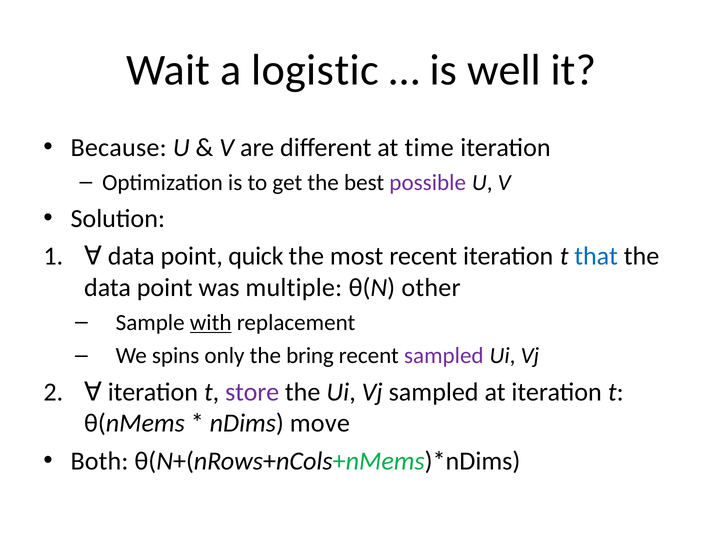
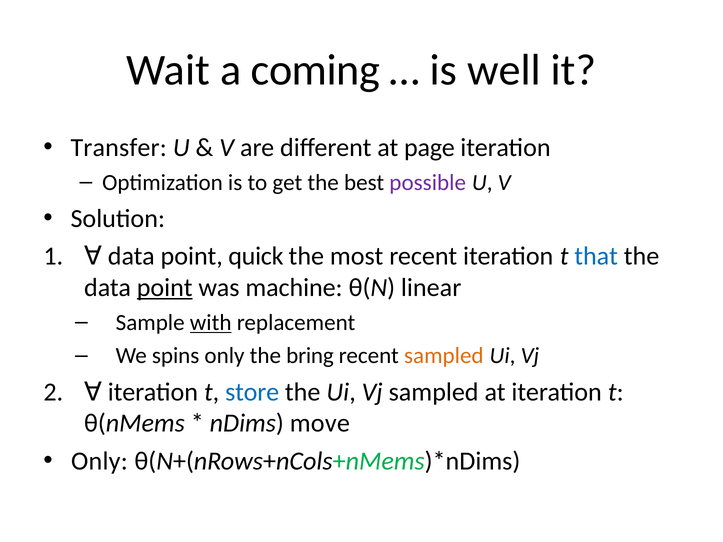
logistic: logistic -> coming
Because: Because -> Transfer
time: time -> page
point at (165, 288) underline: none -> present
multiple: multiple -> machine
other: other -> linear
sampled at (444, 356) colour: purple -> orange
store colour: purple -> blue
Both at (99, 461): Both -> Only
